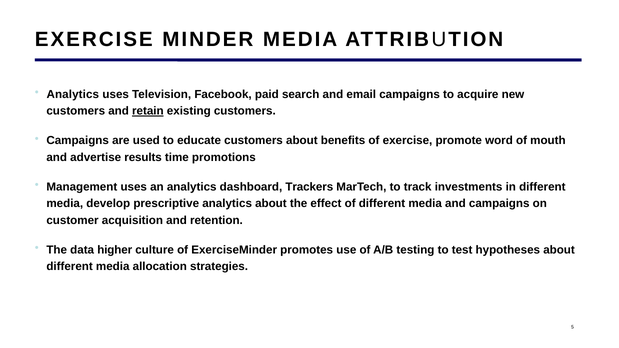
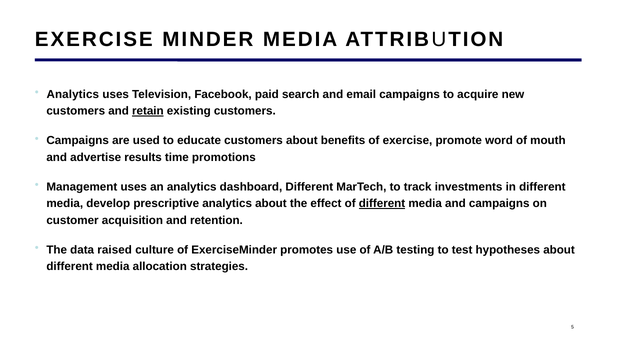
dashboard Trackers: Trackers -> Different
different at (382, 204) underline: none -> present
higher: higher -> raised
